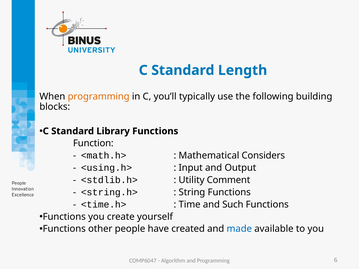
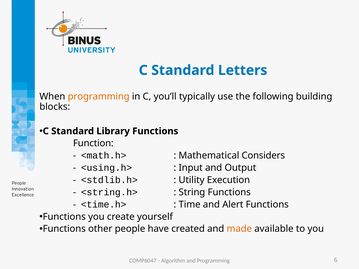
Length: Length -> Letters
Comment: Comment -> Execution
Such: Such -> Alert
made colour: blue -> orange
